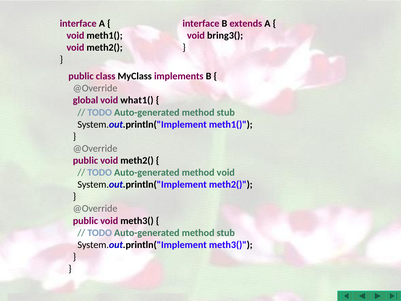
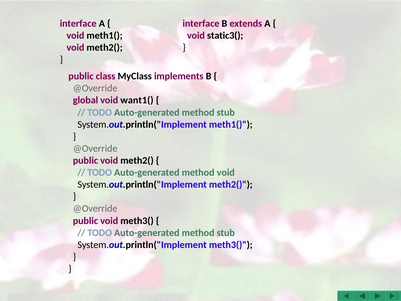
bring3(: bring3( -> static3(
what1(: what1( -> want1(
